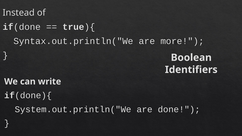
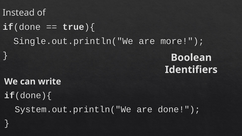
Syntax.out.println("We: Syntax.out.println("We -> Single.out.println("We
